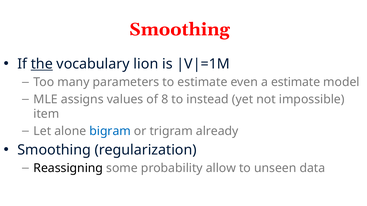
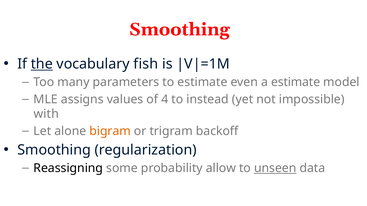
lion: lion -> fish
8: 8 -> 4
item: item -> with
bigram colour: blue -> orange
already: already -> backoff
unseen underline: none -> present
